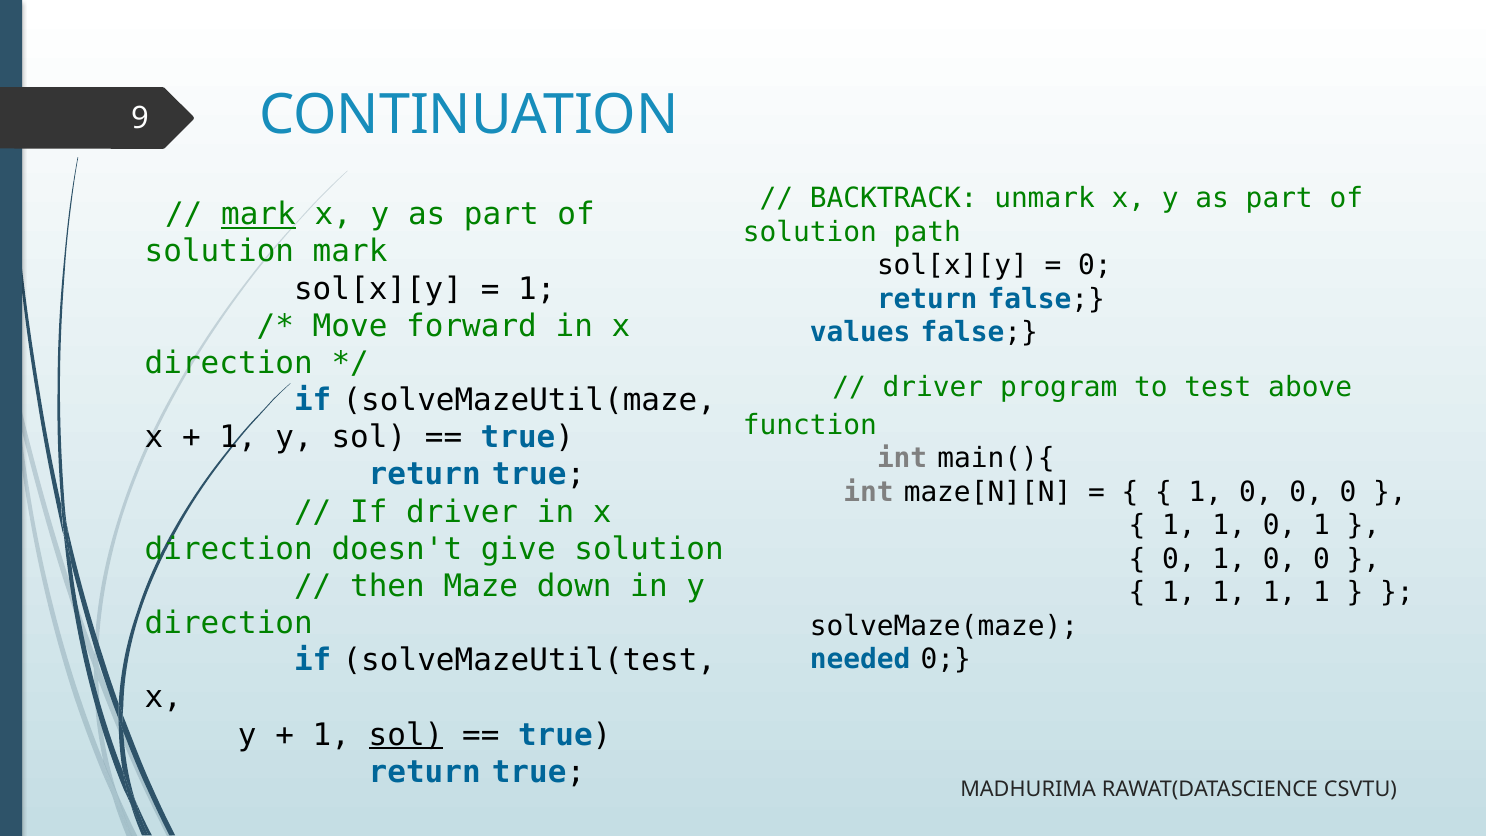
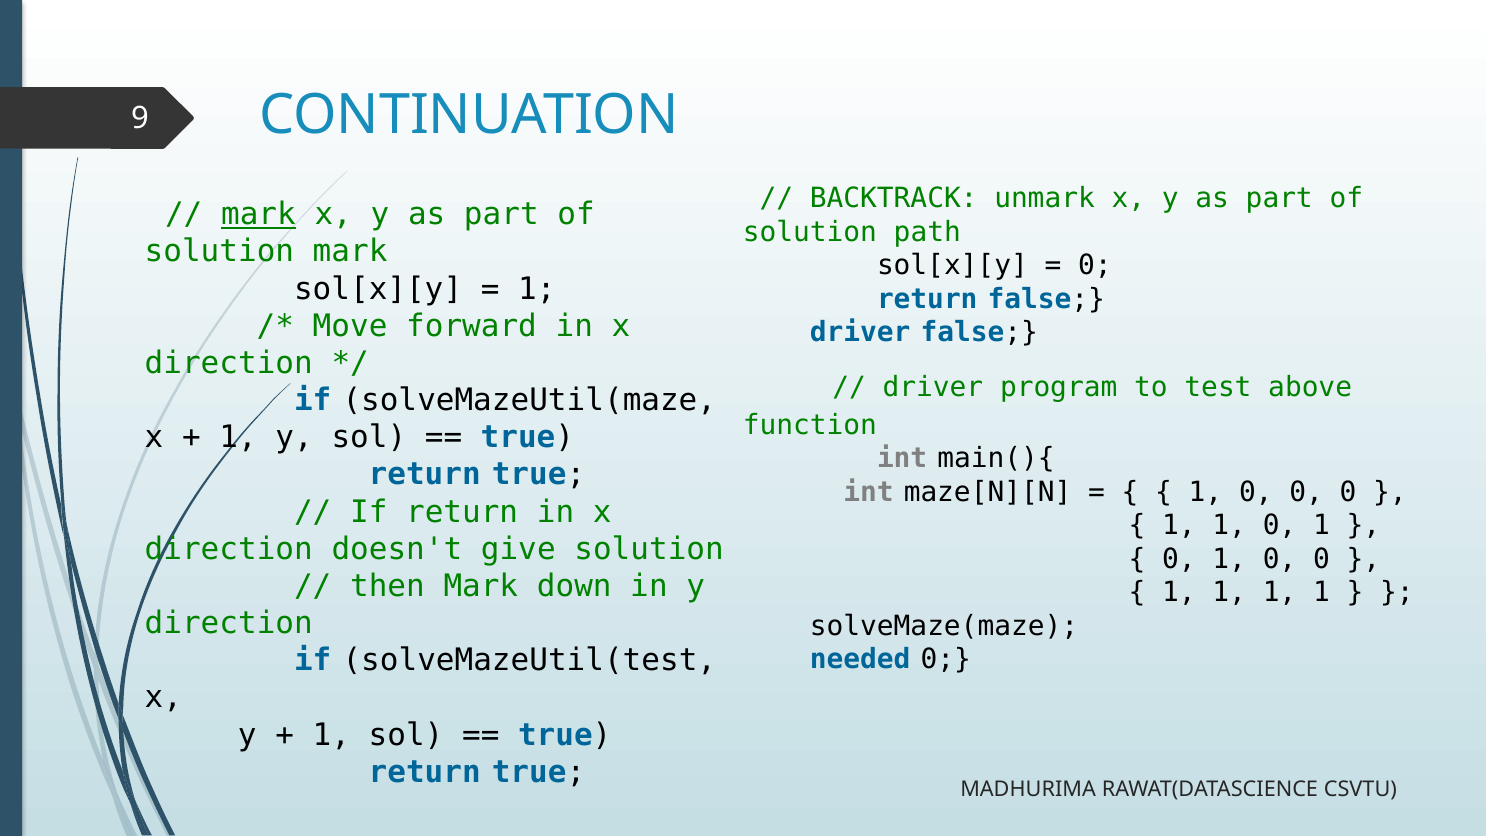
values at (860, 332): values -> driver
If driver: driver -> return
then Maze: Maze -> Mark
sol at (406, 735) underline: present -> none
